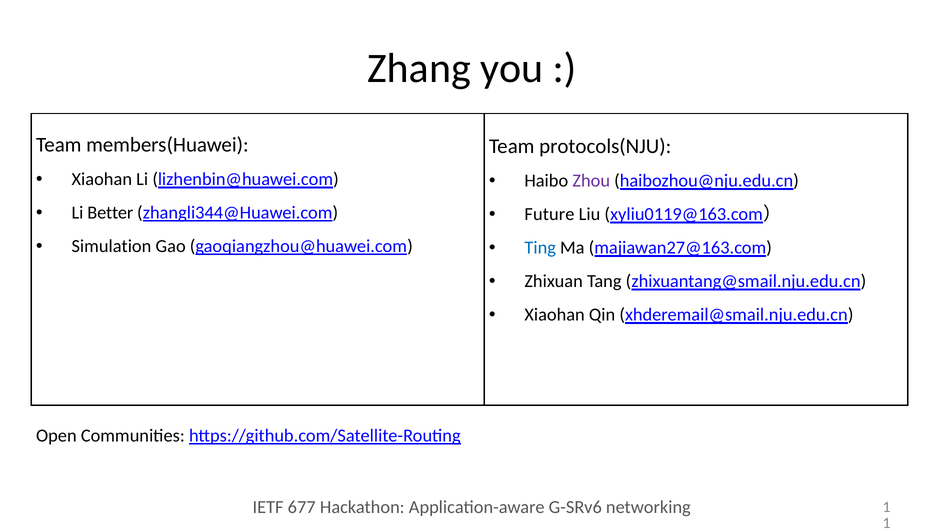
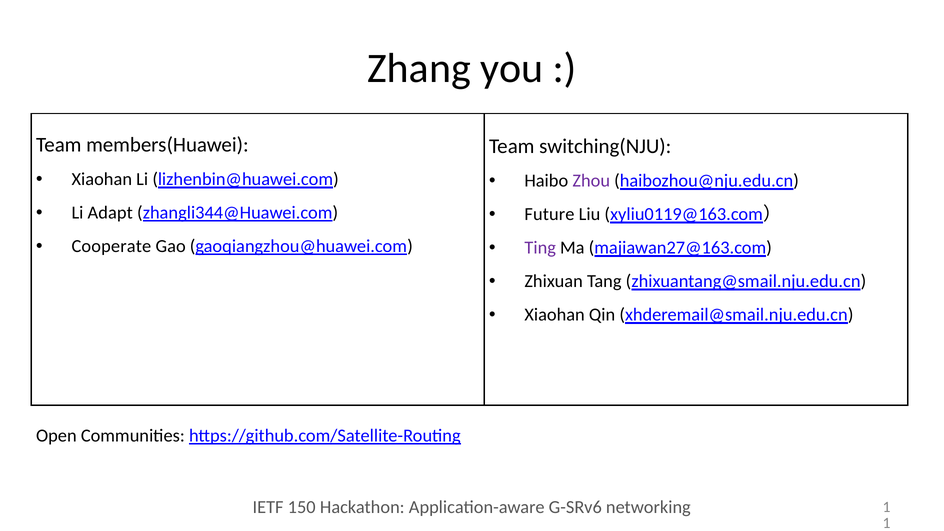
protocols(NJU: protocols(NJU -> switching(NJU
Better: Better -> Adapt
Simulation: Simulation -> Cooperate
Ting colour: blue -> purple
677: 677 -> 150
